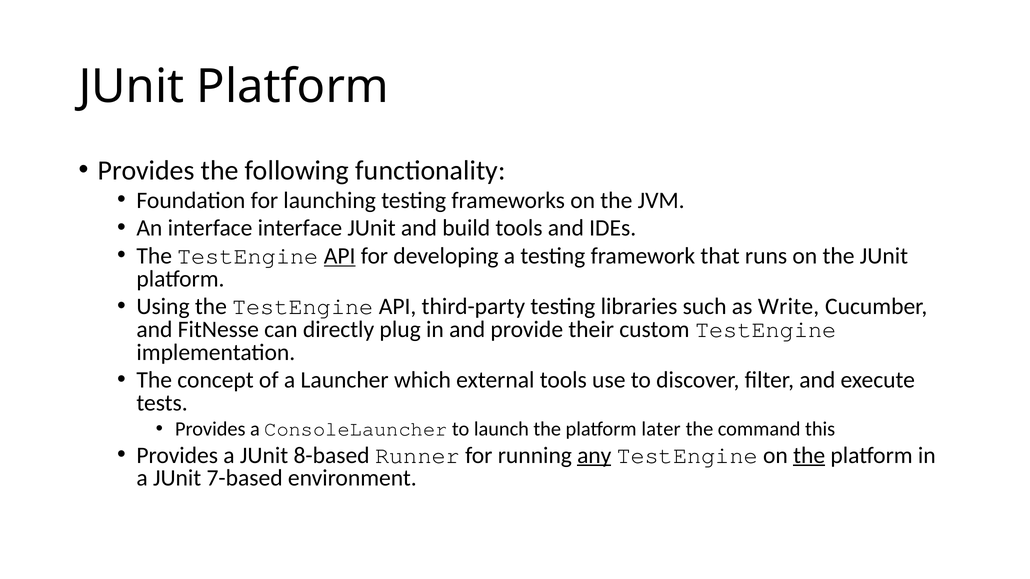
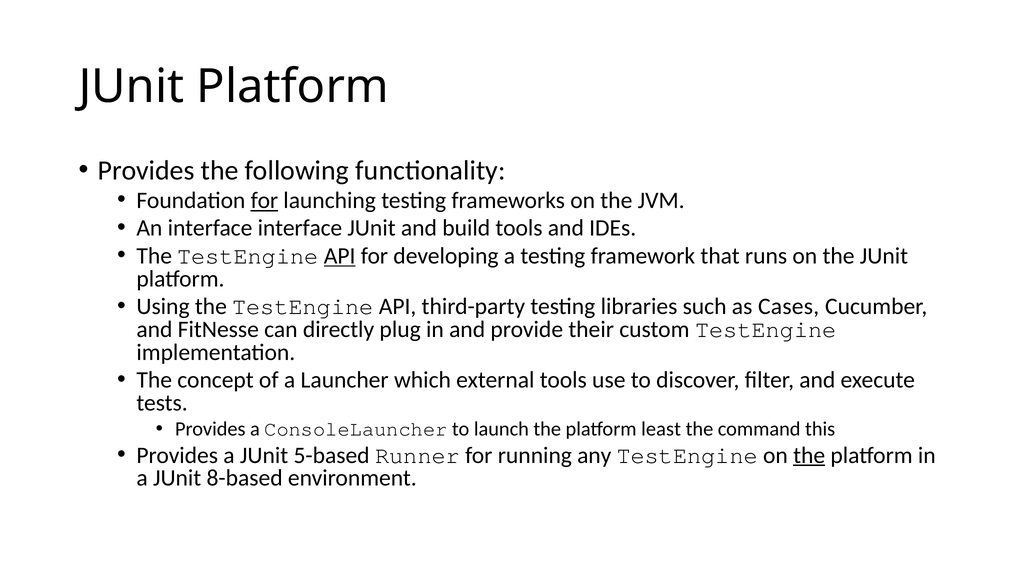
for at (264, 201) underline: none -> present
Write: Write -> Cases
later: later -> least
8-based: 8-based -> 5-based
any underline: present -> none
7-based: 7-based -> 8-based
